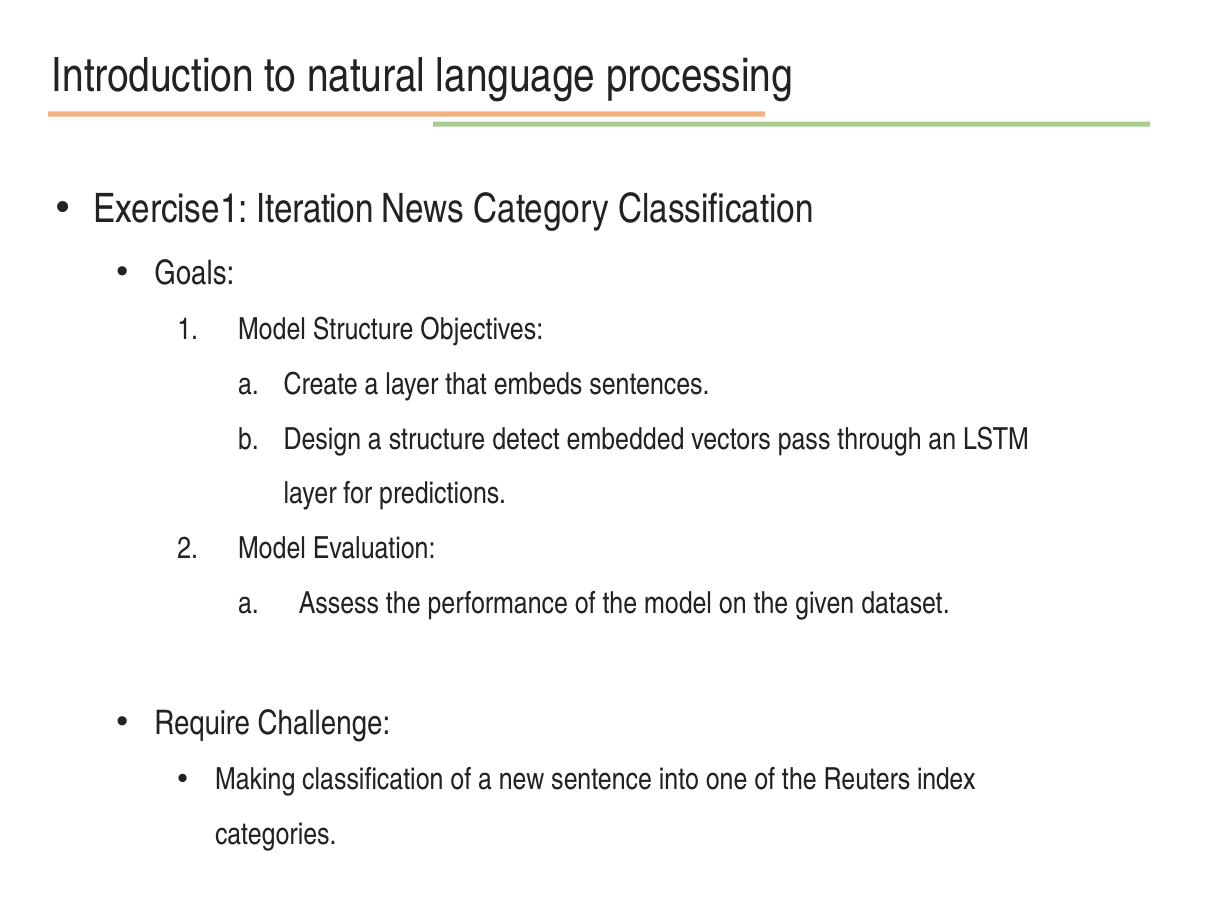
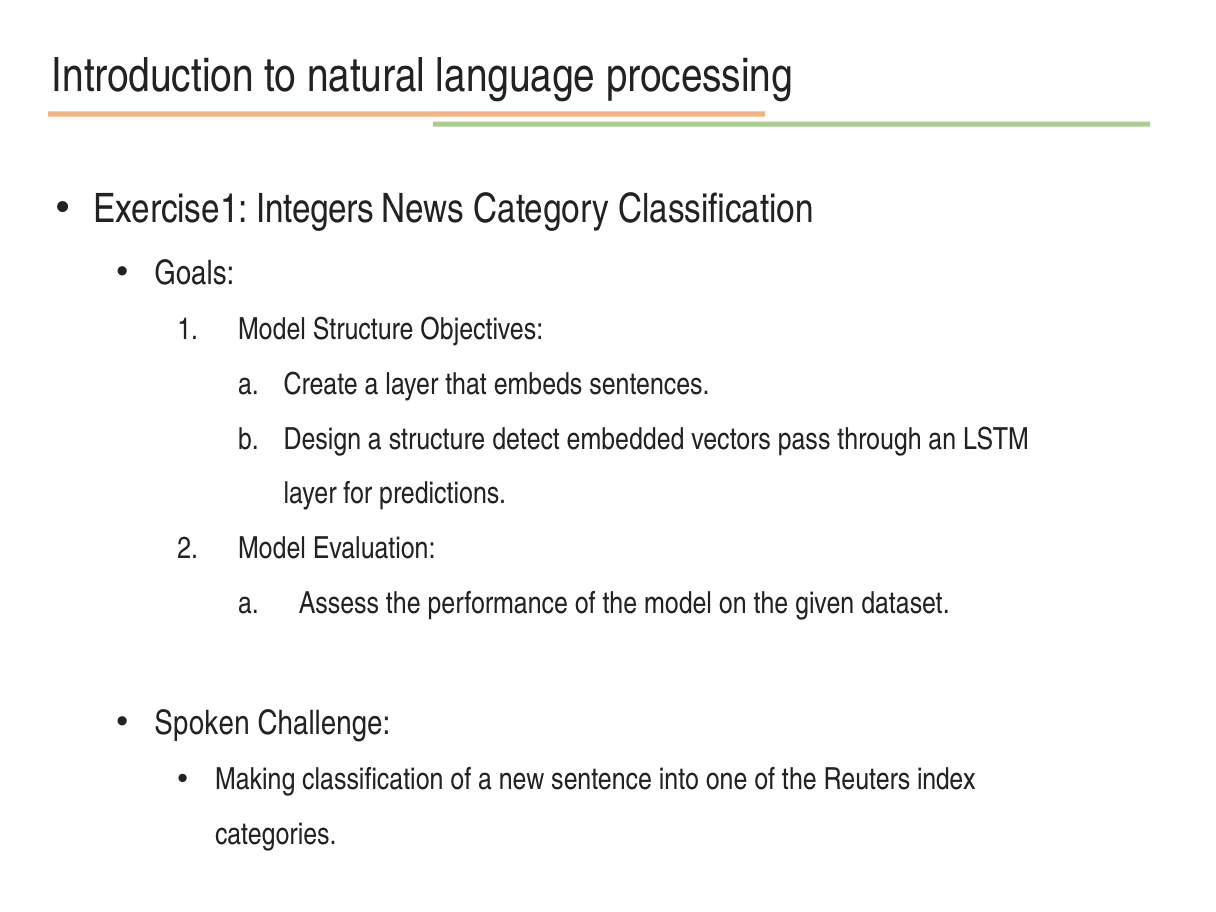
Iteration: Iteration -> Integers
Require: Require -> Spoken
